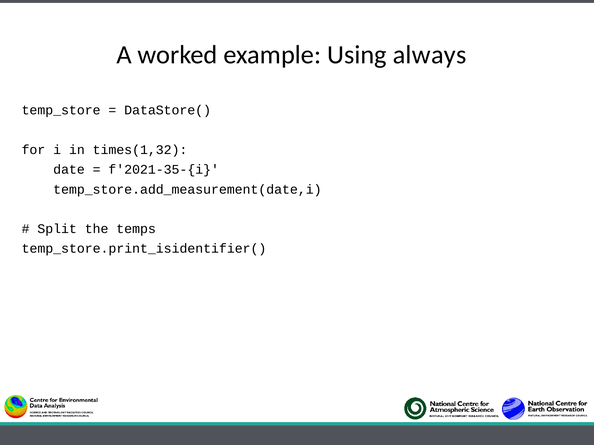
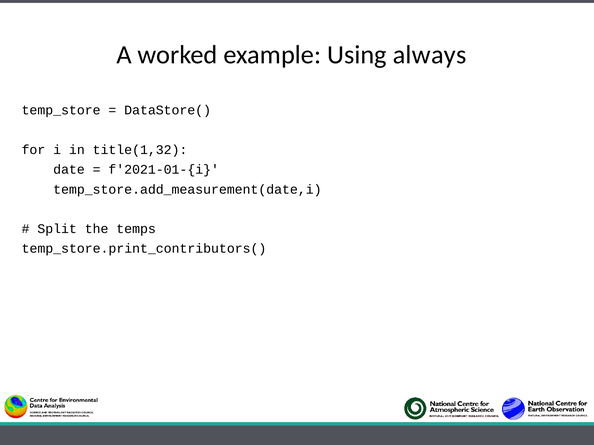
times(1,32: times(1,32 -> title(1,32
f'2021-35-{i: f'2021-35-{i -> f'2021-01-{i
temp_store.print_isidentifier(: temp_store.print_isidentifier( -> temp_store.print_contributors(
